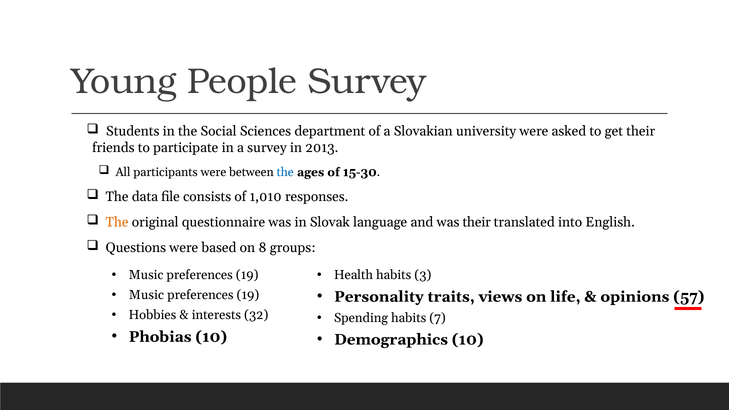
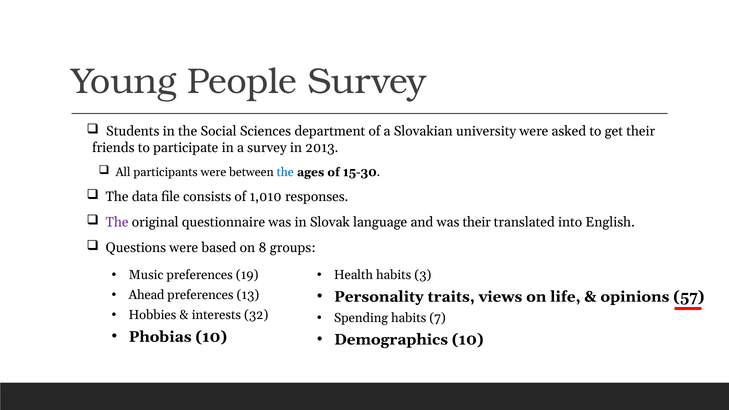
The at (117, 222) colour: orange -> purple
Music at (146, 295): Music -> Ahead
19 at (248, 295): 19 -> 13
